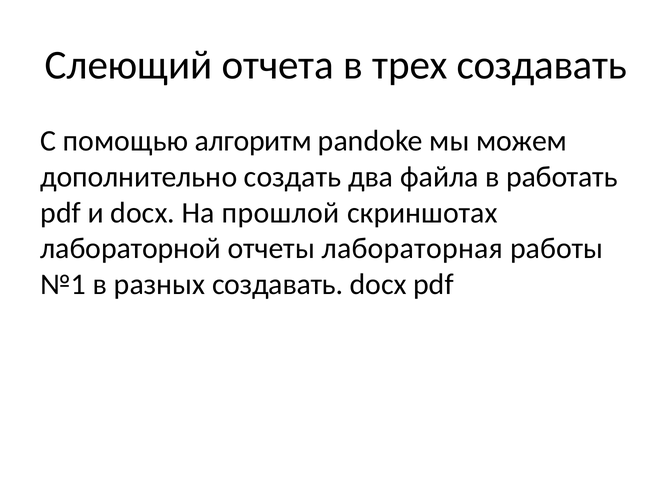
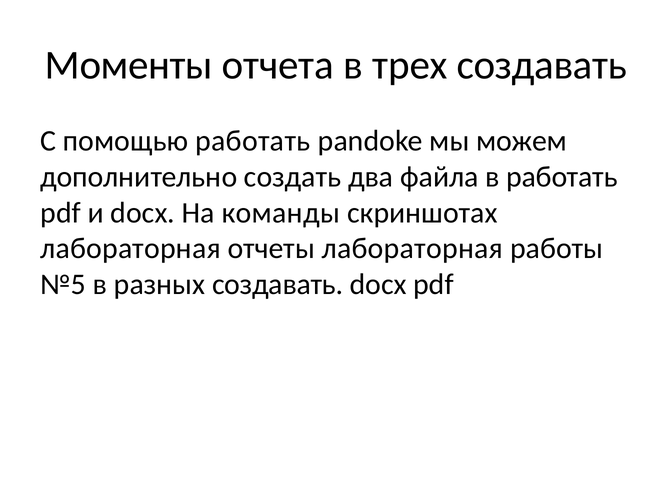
Слеющий: Слеющий -> Моменты
помощью алгоритм: алгоритм -> работать
прошлой: прошлой -> команды
лабораторной at (131, 249): лабораторной -> лабораторная
№1: №1 -> №5
